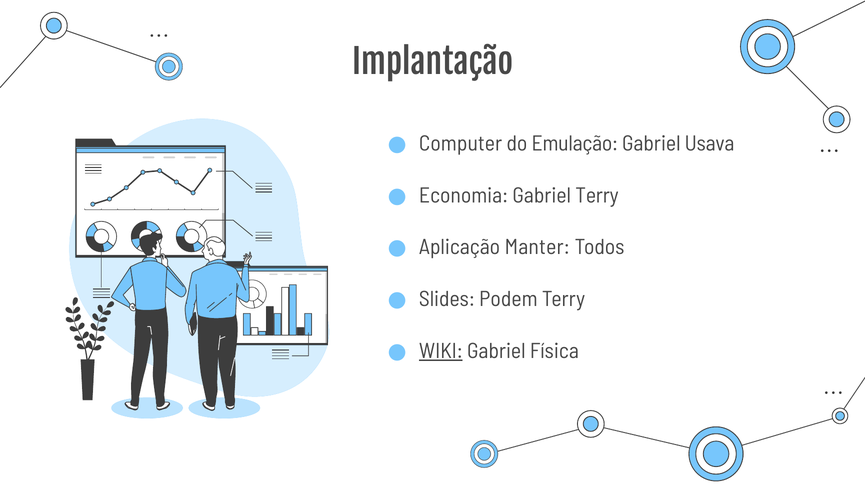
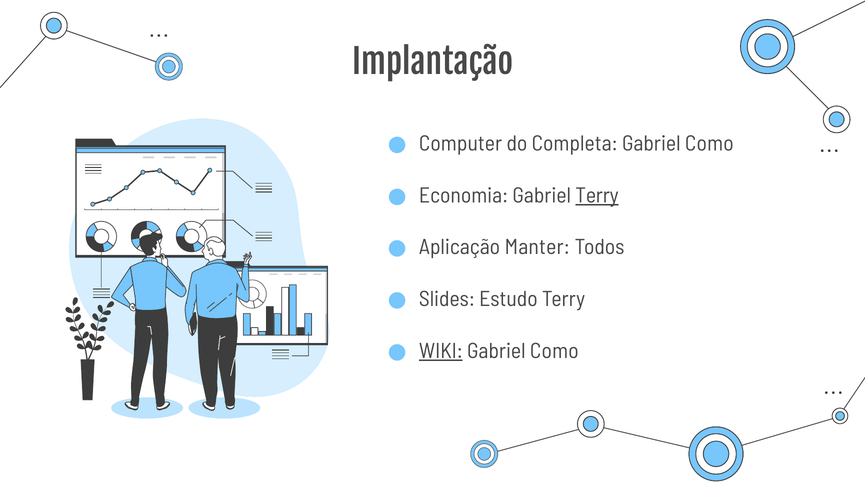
Emulação: Emulação -> Completa
Usava at (710, 144): Usava -> Como
Terry at (597, 196) underline: none -> present
Podem: Podem -> Estudo
Física at (554, 351): Física -> Como
